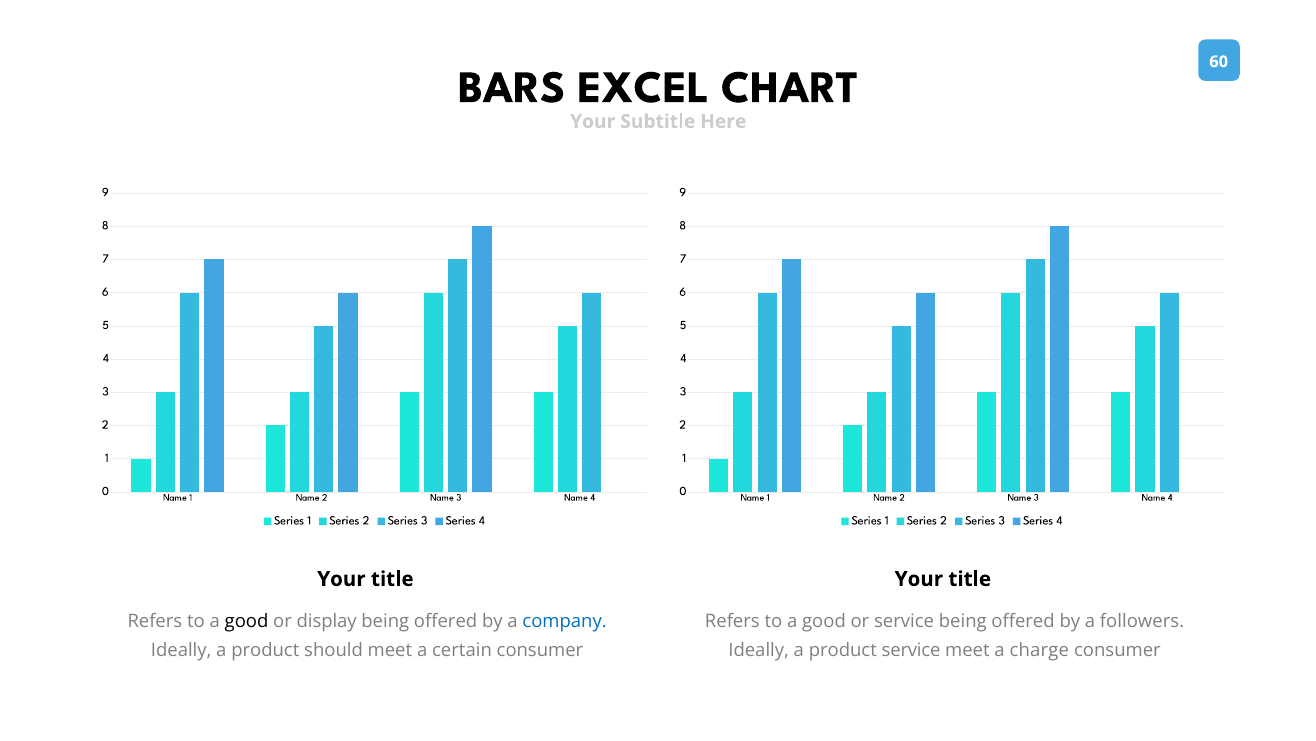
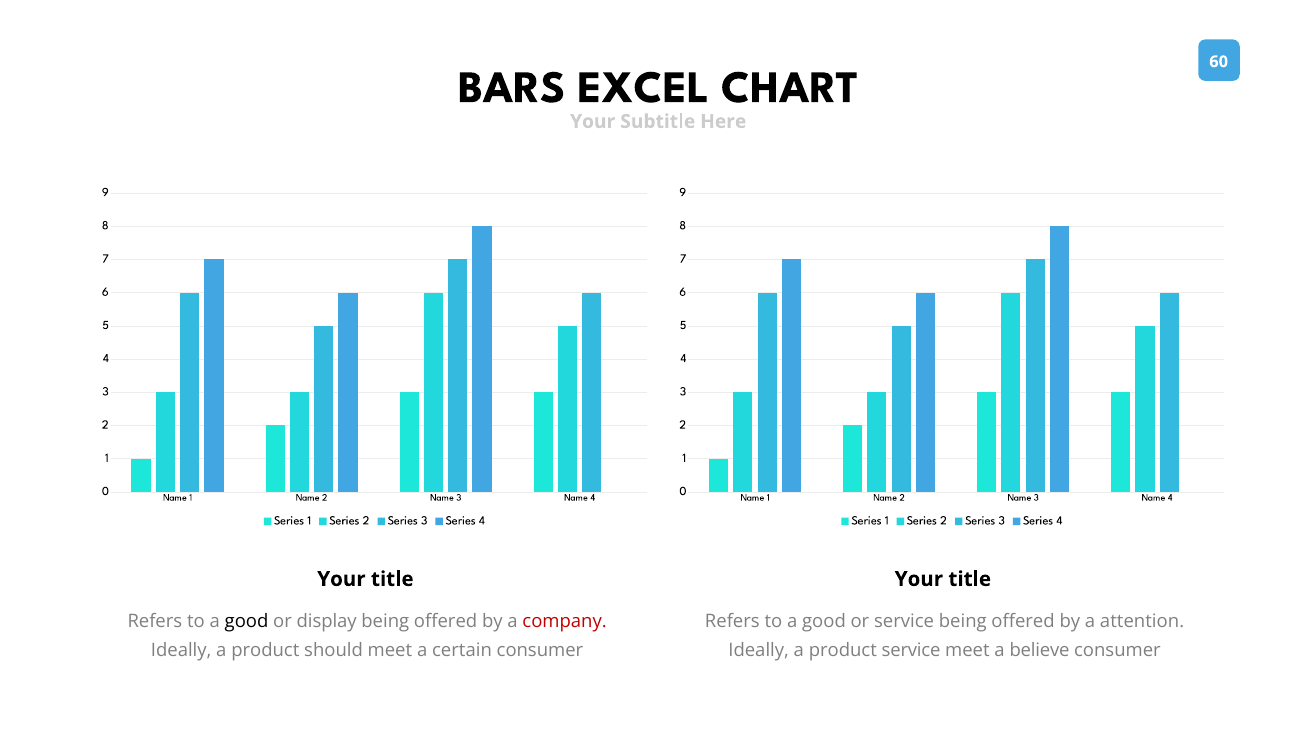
company colour: blue -> red
followers: followers -> attention
charge: charge -> believe
